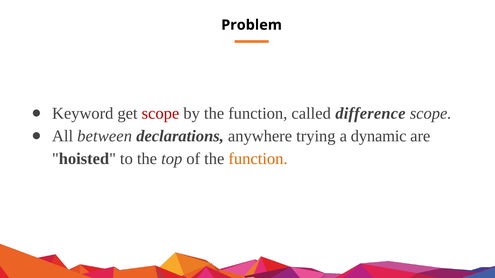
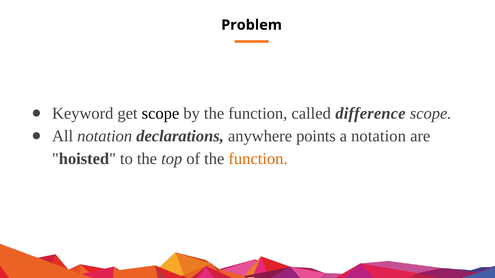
scope at (161, 114) colour: red -> black
All between: between -> notation
trying: trying -> points
a dynamic: dynamic -> notation
